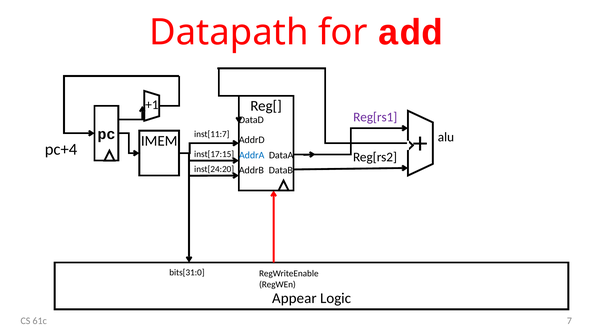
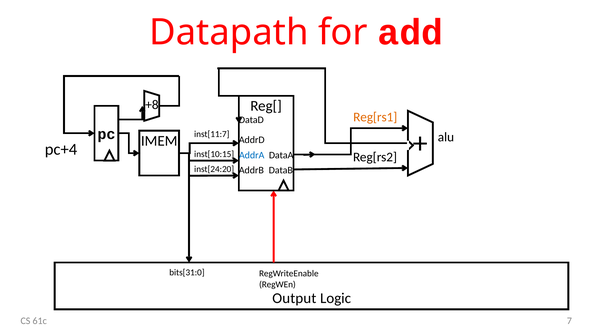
+1: +1 -> +8
Reg[rs1 colour: purple -> orange
inst[17:15: inst[17:15 -> inst[10:15
Appear: Appear -> Output
